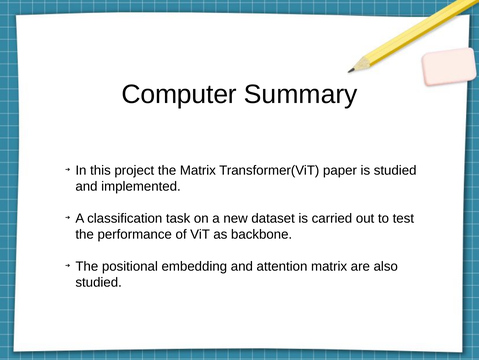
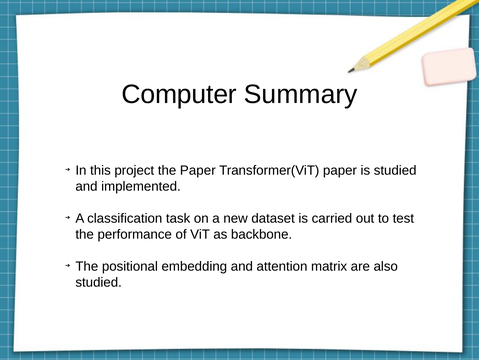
the Matrix: Matrix -> Paper
